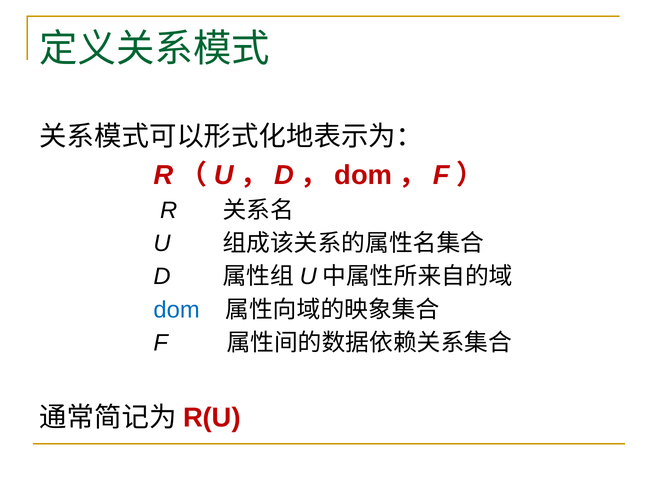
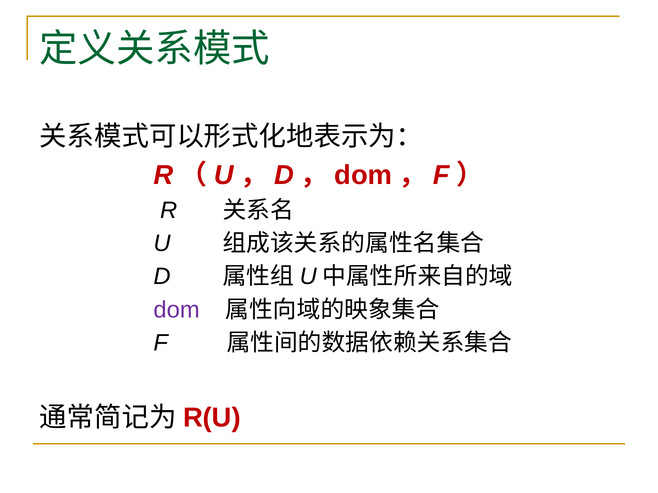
dom at (177, 310) colour: blue -> purple
